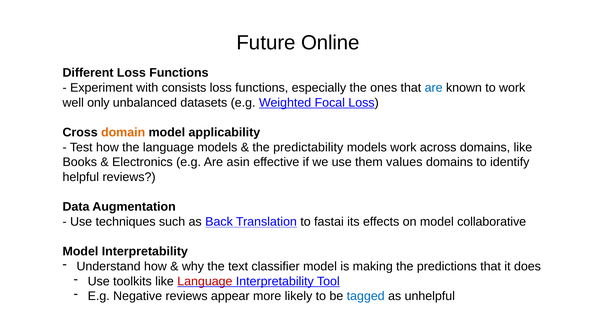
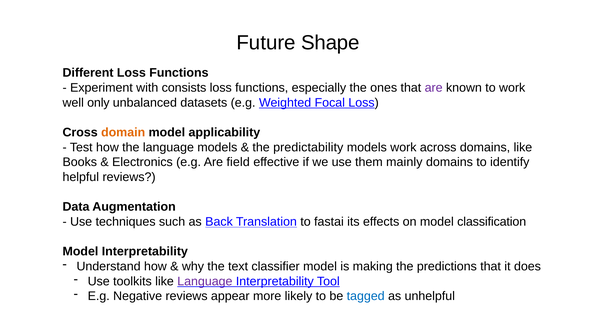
Online: Online -> Shape
are at (434, 88) colour: blue -> purple
asin: asin -> field
values: values -> mainly
collaborative: collaborative -> classification
Language at (205, 281) colour: red -> purple
